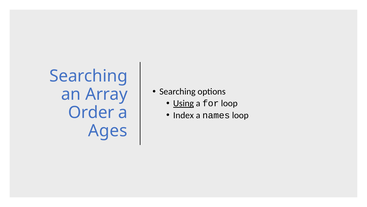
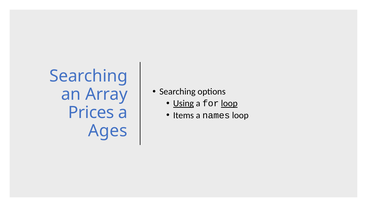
loop at (229, 103) underline: none -> present
Order: Order -> Prices
Index: Index -> Items
